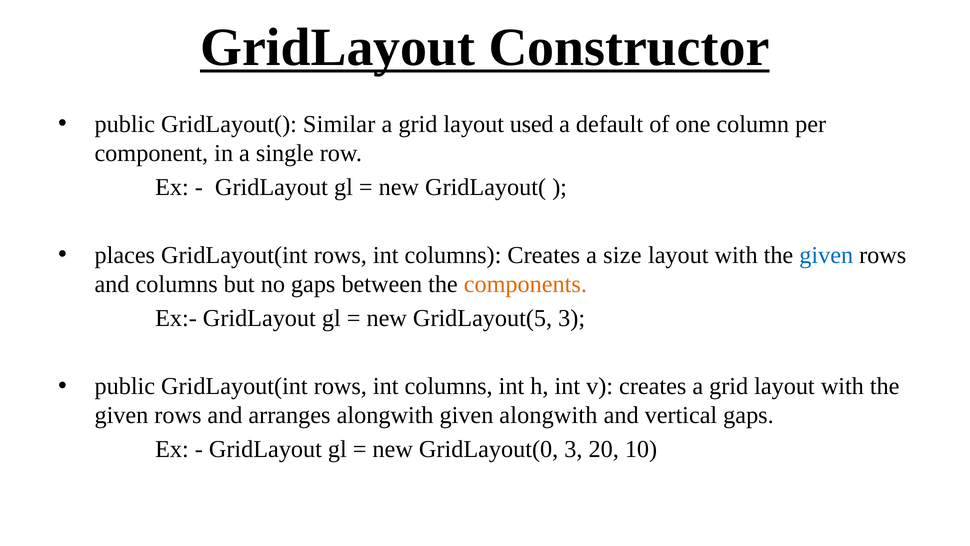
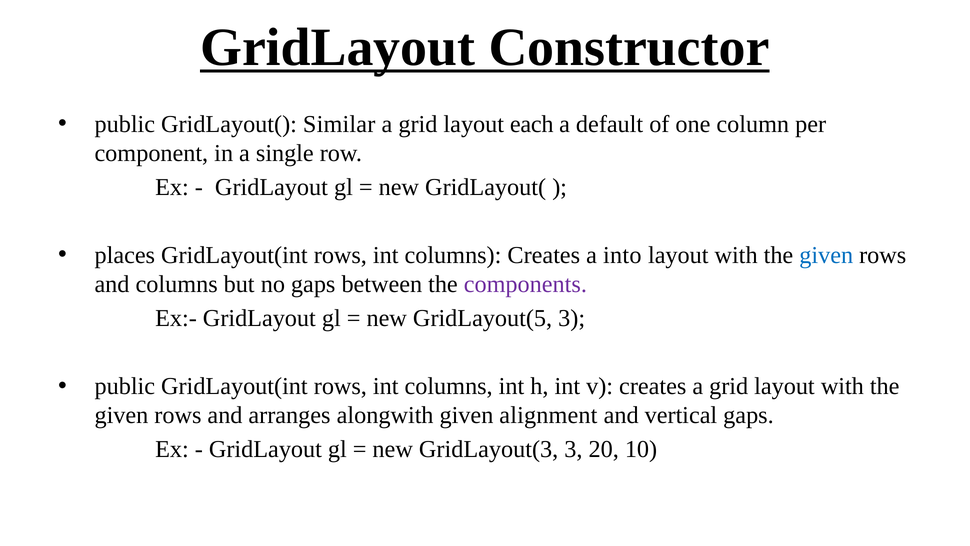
used: used -> each
size: size -> into
components colour: orange -> purple
given alongwith: alongwith -> alignment
GridLayout(0: GridLayout(0 -> GridLayout(3
